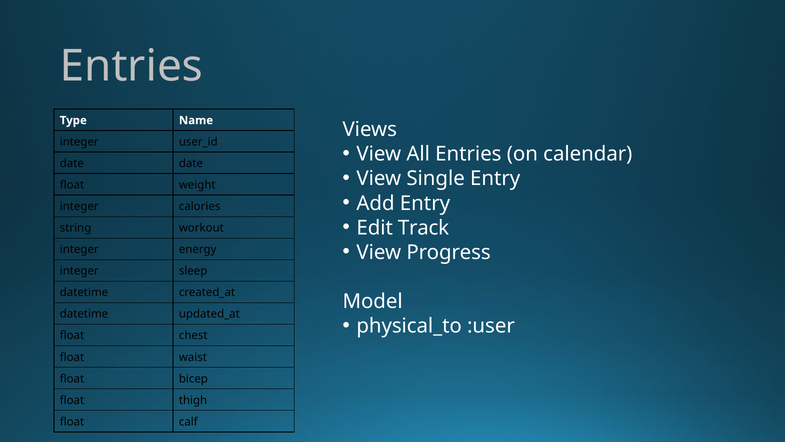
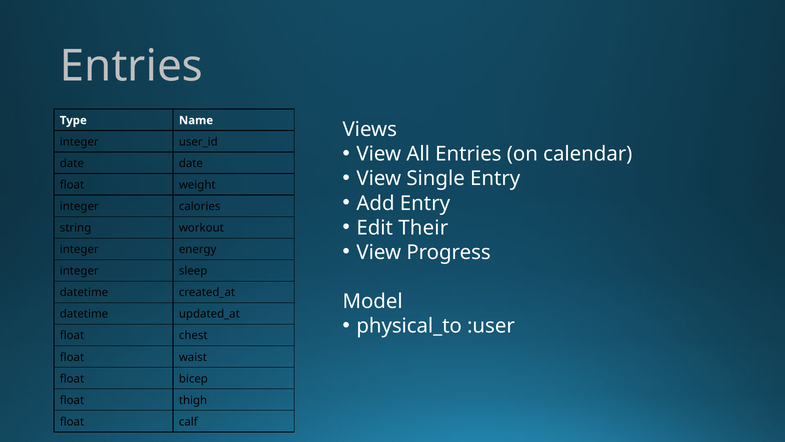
Track: Track -> Their
